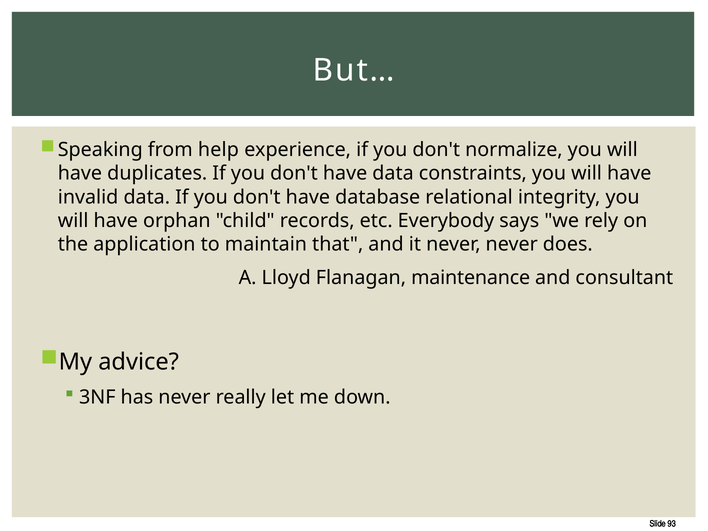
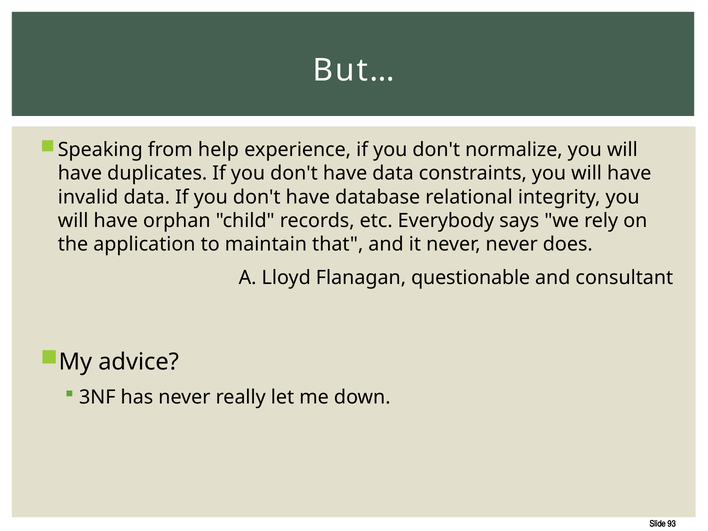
maintenance: maintenance -> questionable
